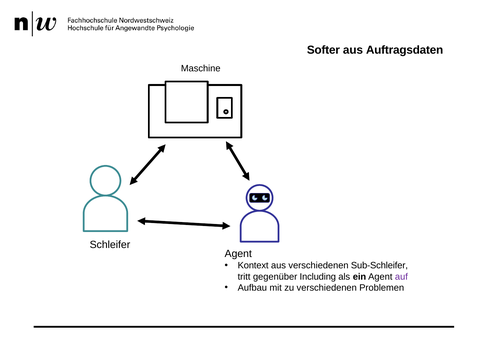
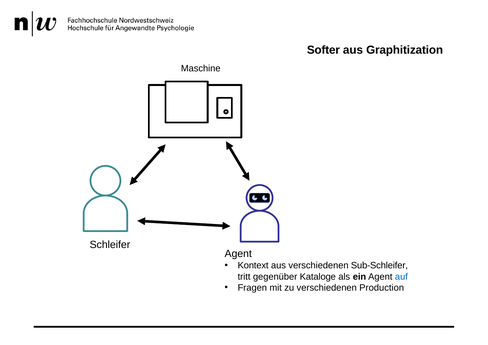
Auftragsdaten: Auftragsdaten -> Graphitization
Including: Including -> Kataloge
auf colour: purple -> blue
Aufbau: Aufbau -> Fragen
Problemen: Problemen -> Production
